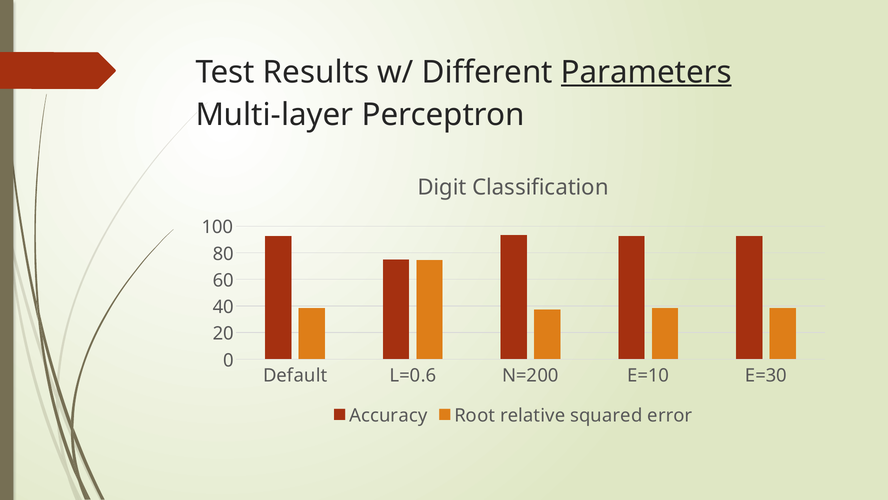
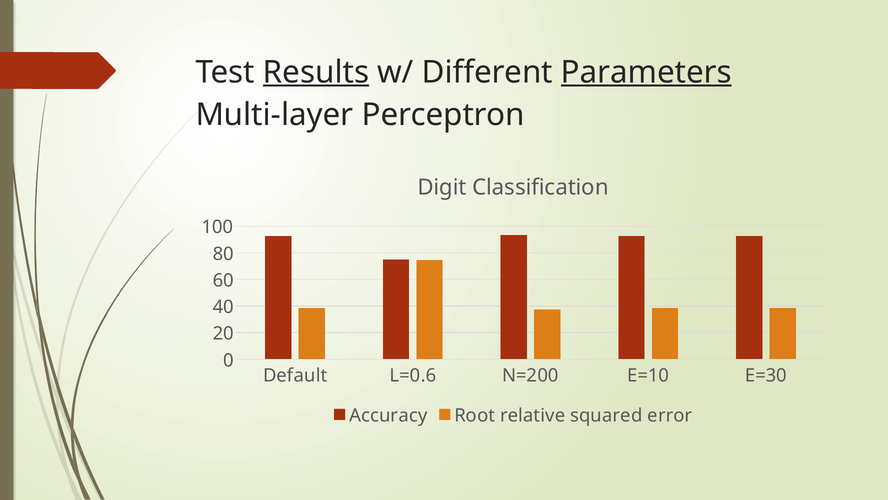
Results underline: none -> present
